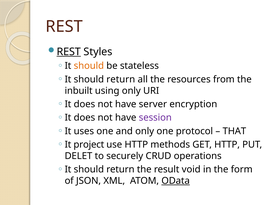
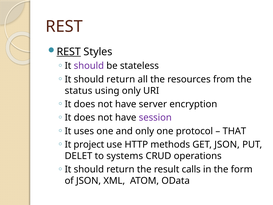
should at (89, 66) colour: orange -> purple
inbuilt: inbuilt -> status
GET HTTP: HTTP -> JSON
securely: securely -> systems
void: void -> calls
OData underline: present -> none
